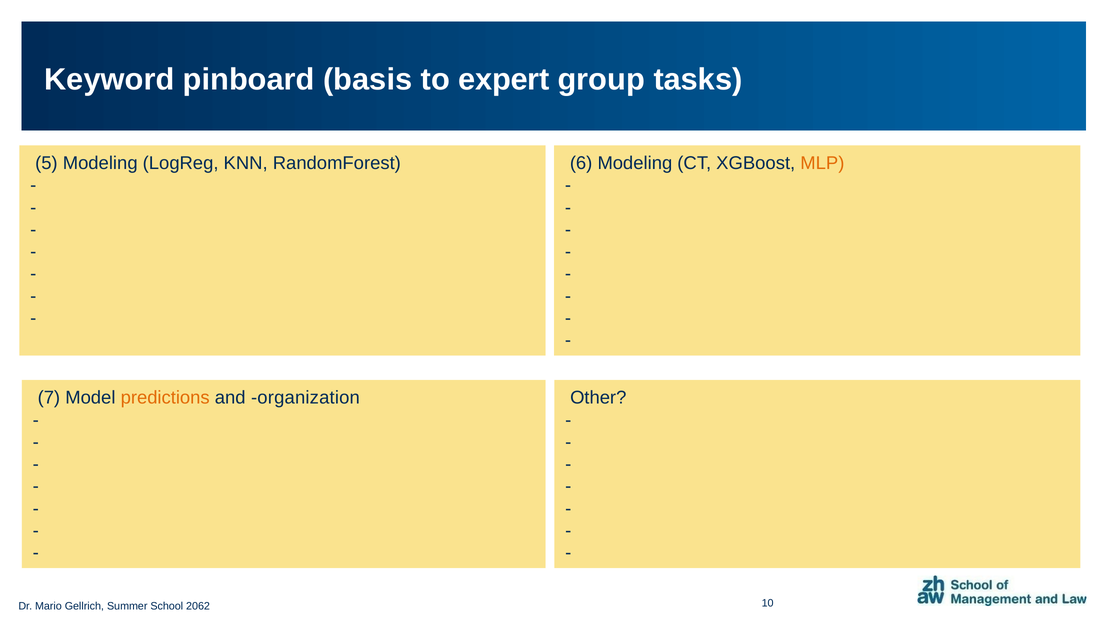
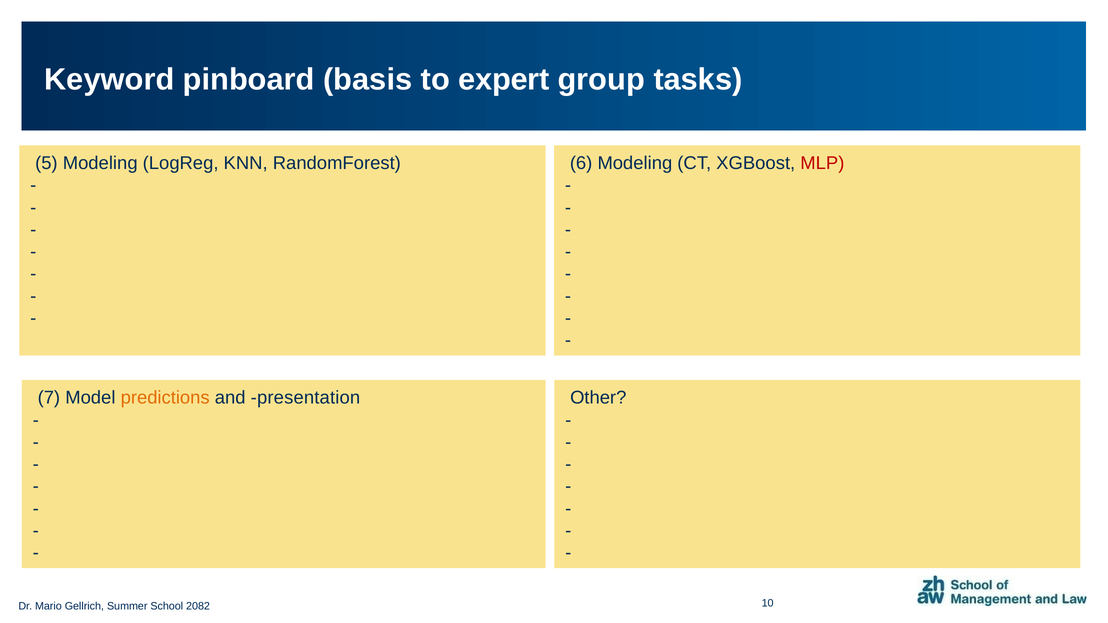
MLP colour: orange -> red
organization: organization -> presentation
2062: 2062 -> 2082
